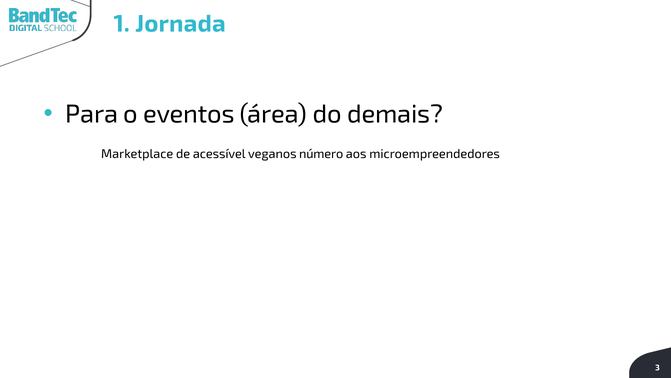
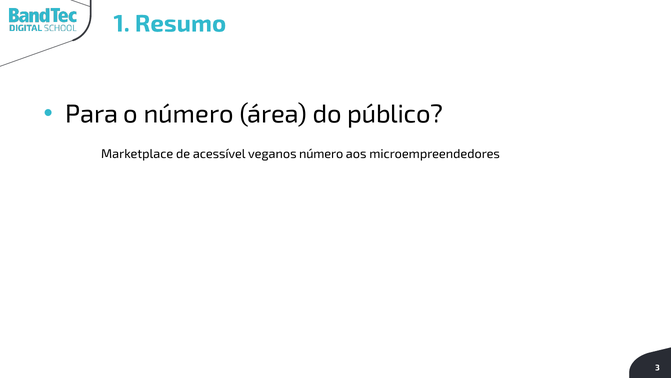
Jornada: Jornada -> Resumo
o eventos: eventos -> número
demais: demais -> público
